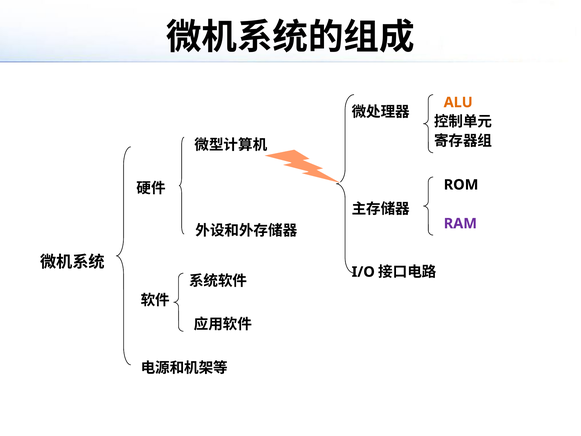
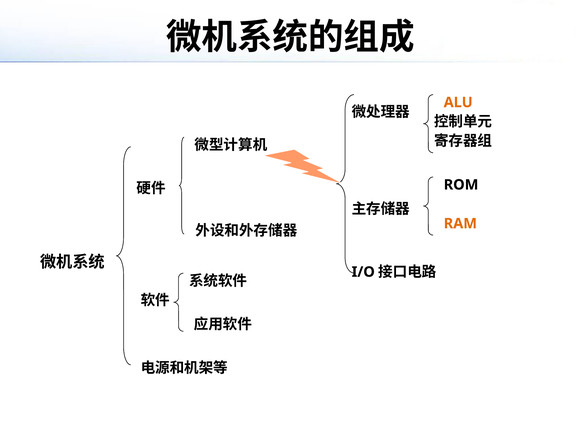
RAM colour: purple -> orange
